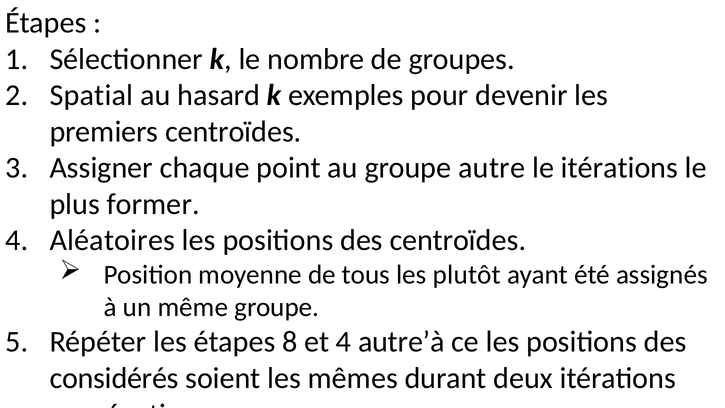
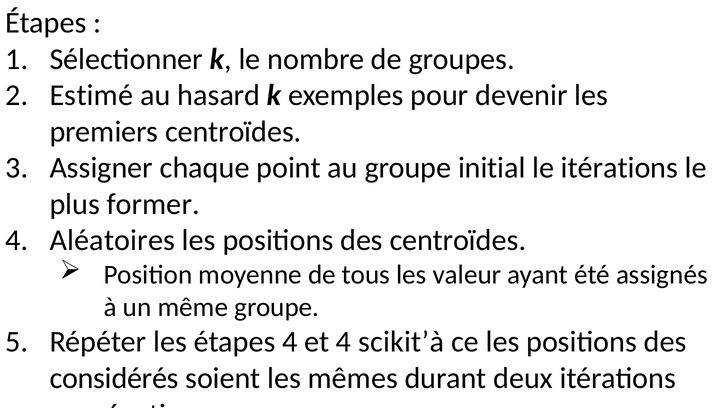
Spatial: Spatial -> Estimé
autre: autre -> initial
les plutôt: plutôt -> valeur
étapes 8: 8 -> 4
autre’à: autre’à -> scikit’à
